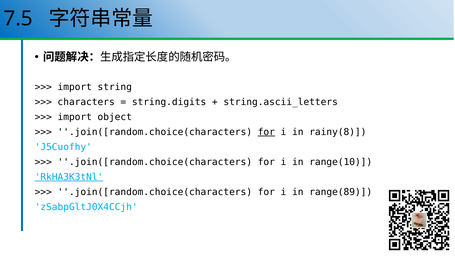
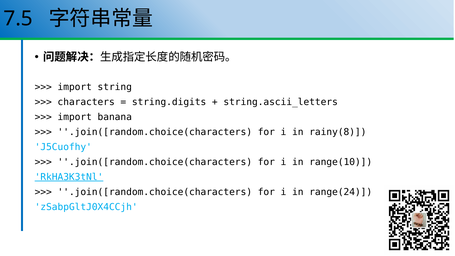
object: object -> banana
for at (266, 132) underline: present -> none
range(89: range(89 -> range(24
